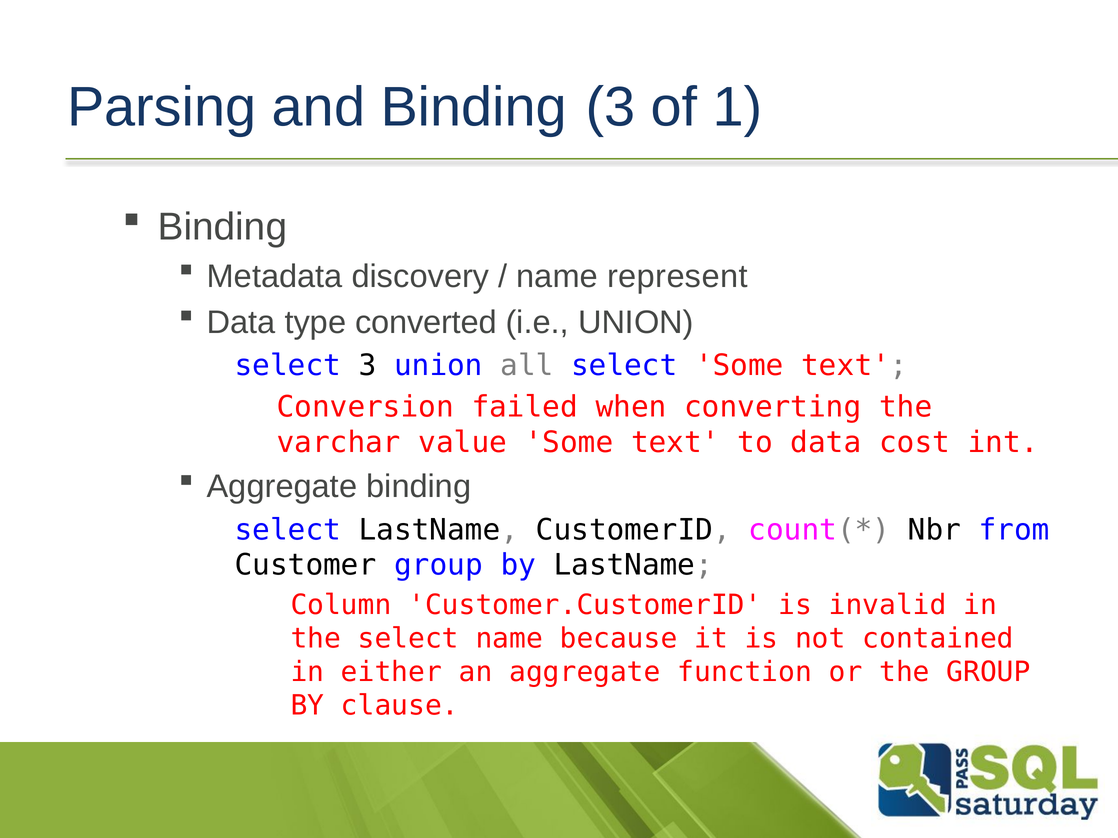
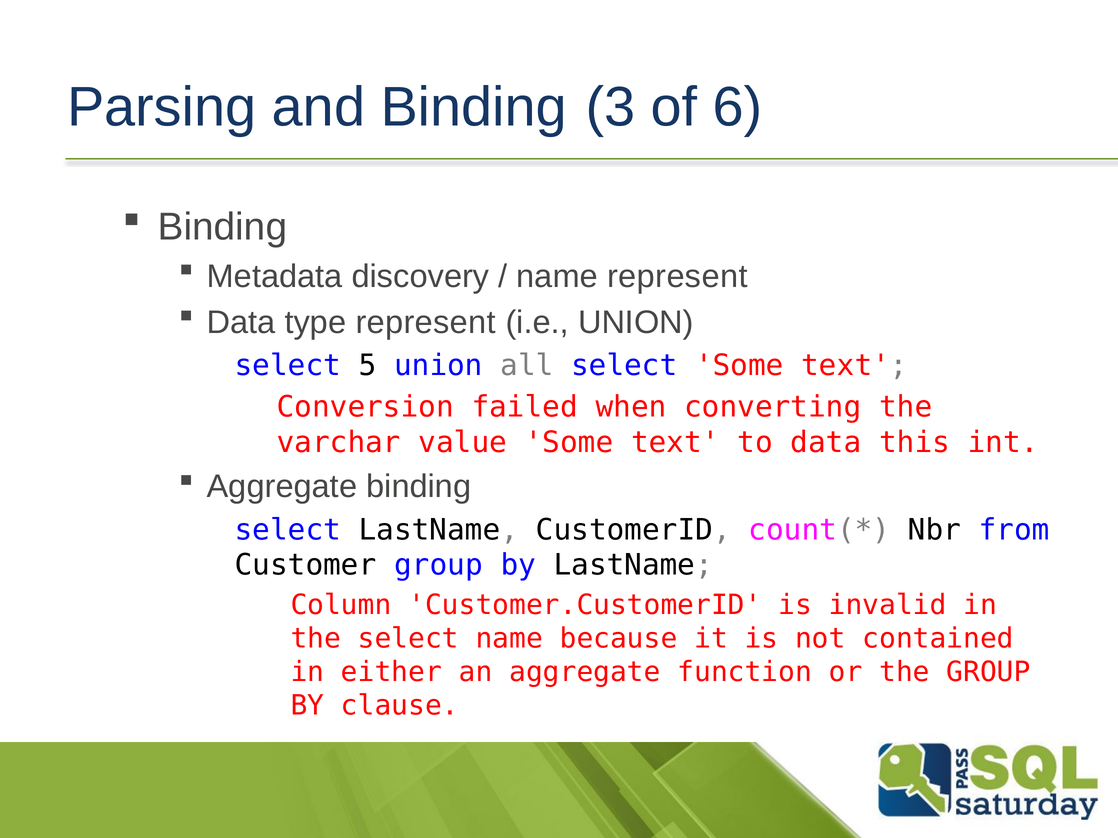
1: 1 -> 6
type converted: converted -> represent
select 3: 3 -> 5
cost: cost -> this
